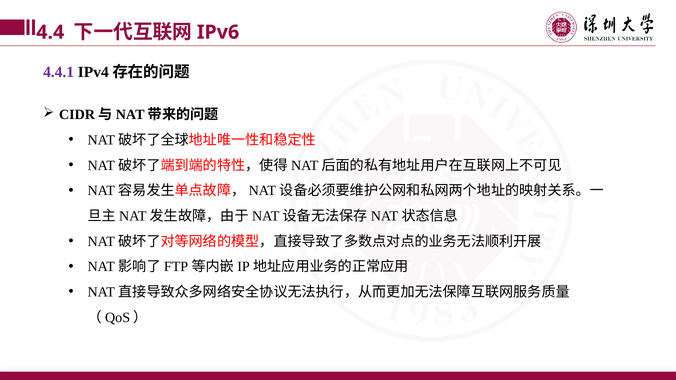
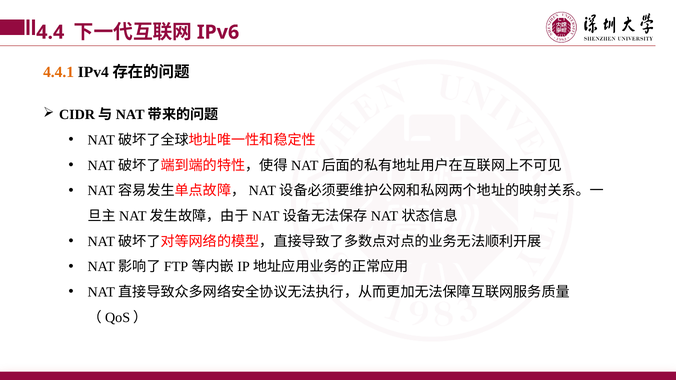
4.4.1 colour: purple -> orange
